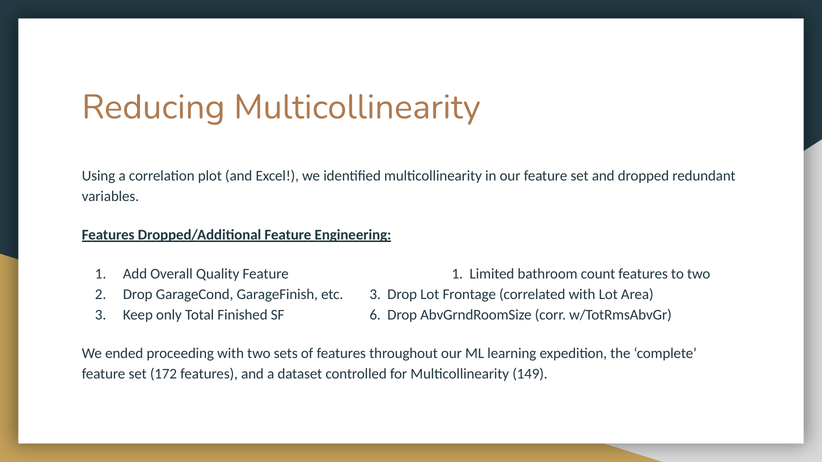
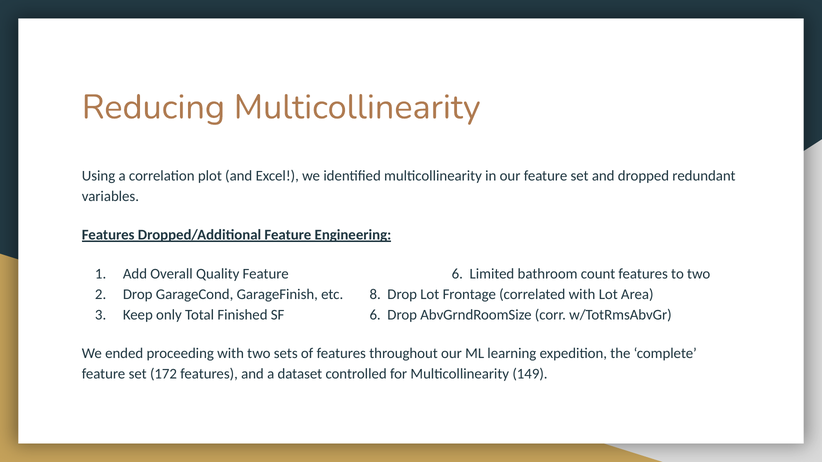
Feature 1: 1 -> 6
etc 3: 3 -> 8
